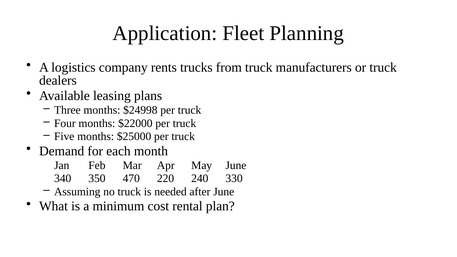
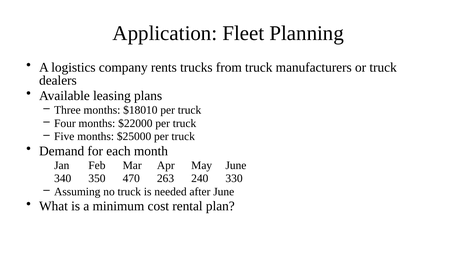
$24998: $24998 -> $18010
220: 220 -> 263
